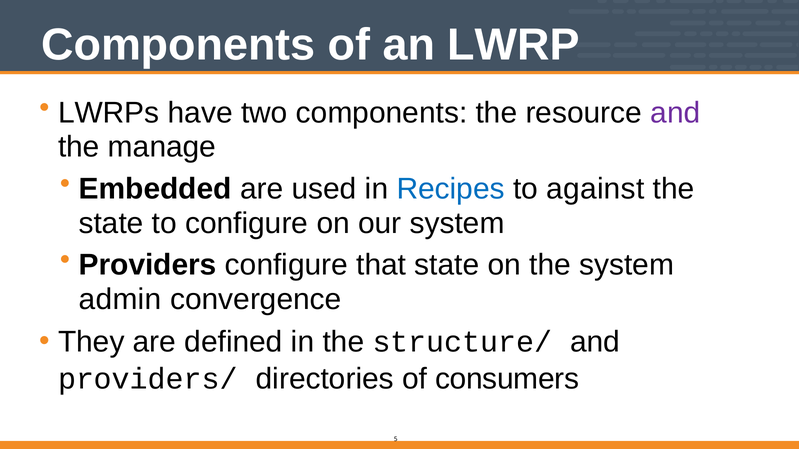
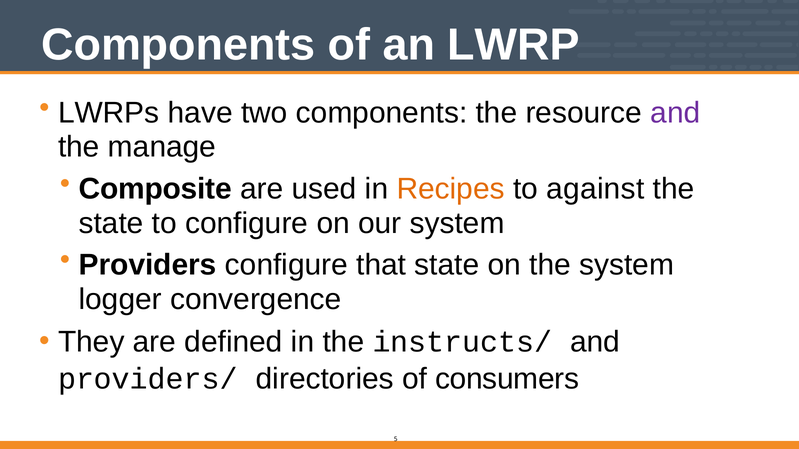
Embedded: Embedded -> Composite
Recipes colour: blue -> orange
admin: admin -> logger
structure/: structure/ -> instructs/
